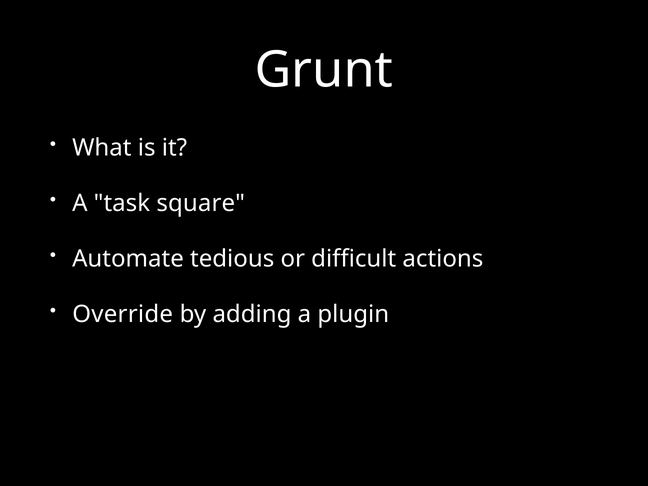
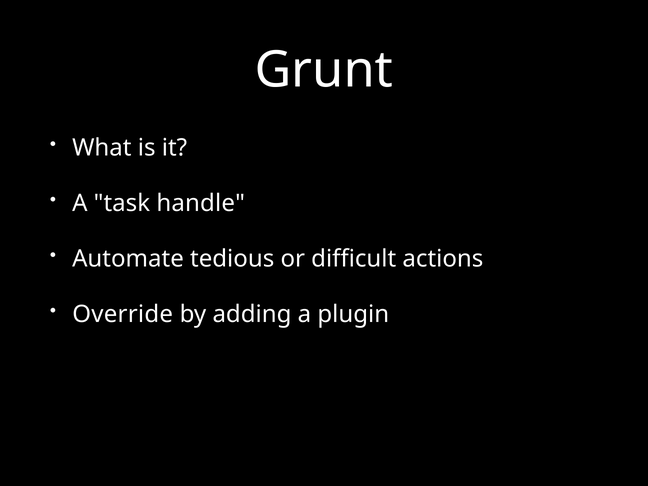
square: square -> handle
